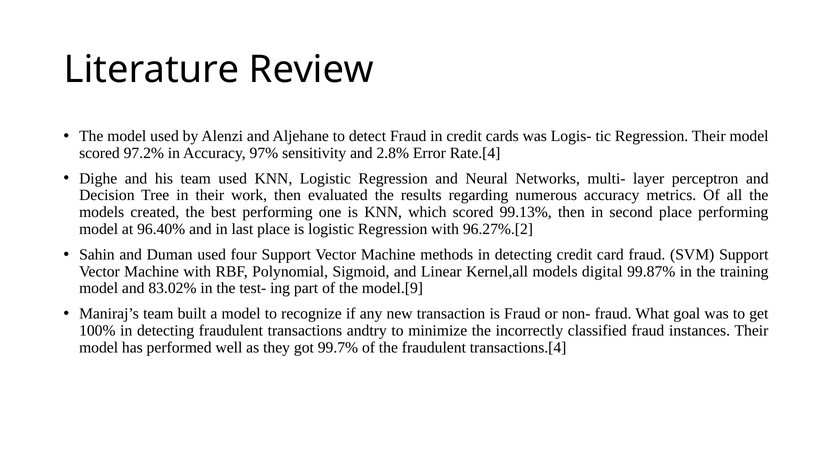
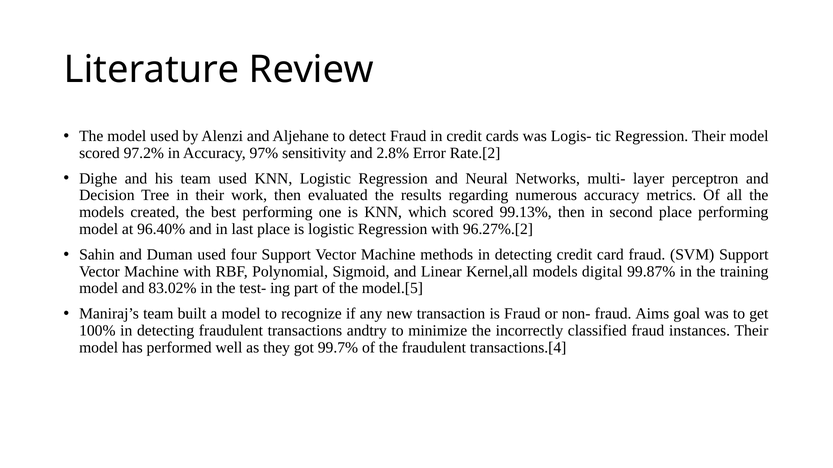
Rate.[4: Rate.[4 -> Rate.[2
model.[9: model.[9 -> model.[5
What: What -> Aims
